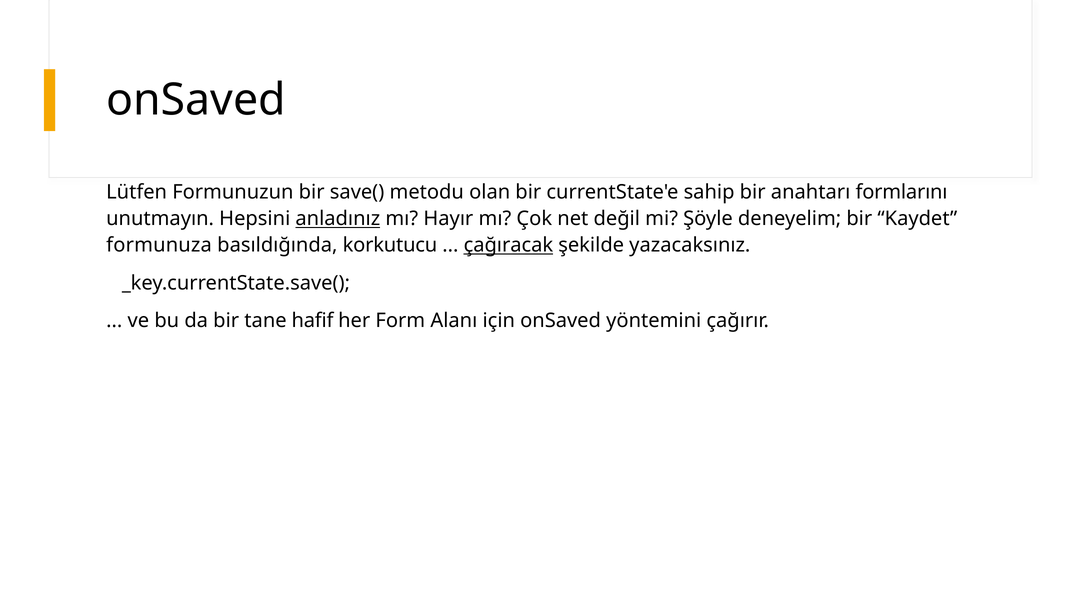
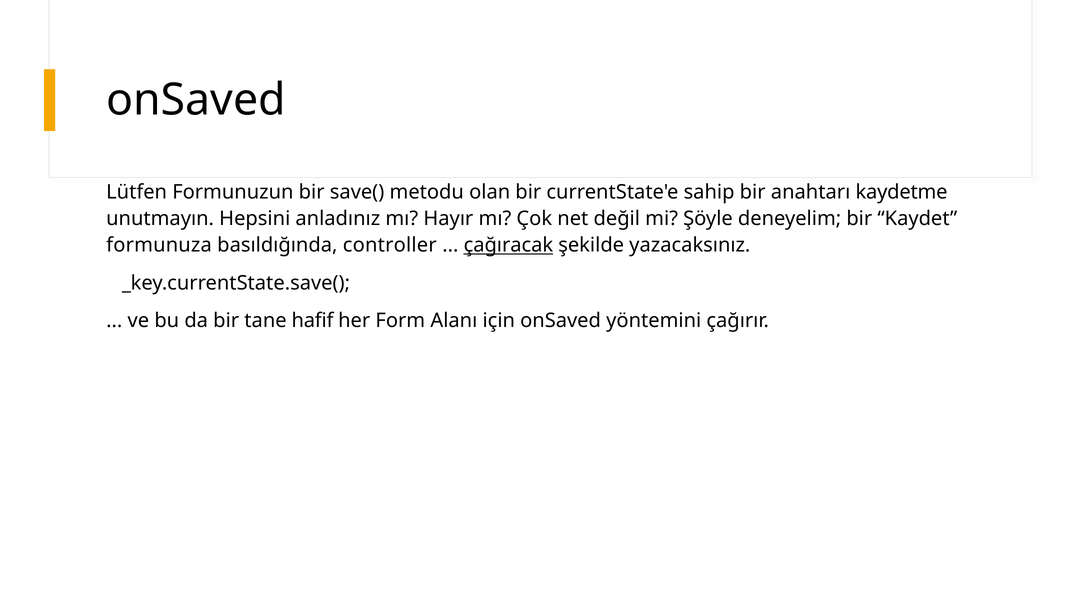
formlarını: formlarını -> kaydetme
anladınız underline: present -> none
korkutucu: korkutucu -> controller
